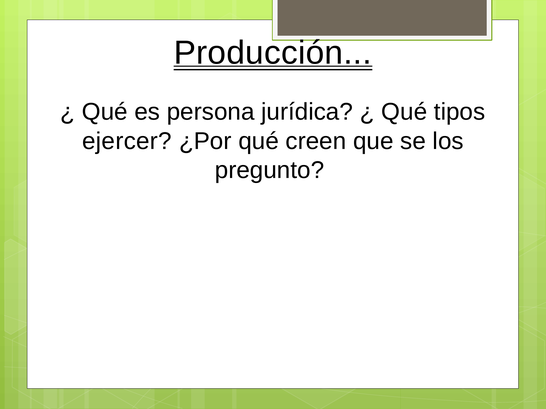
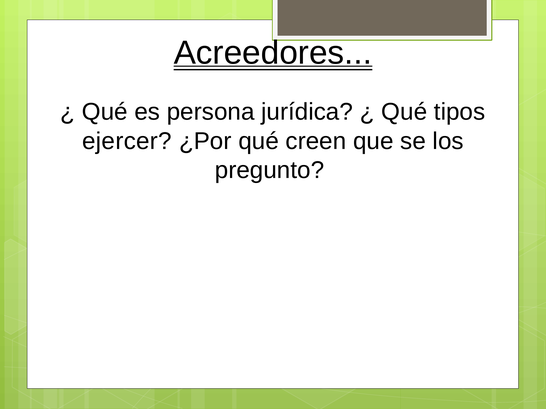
Producción: Producción -> Acreedores
